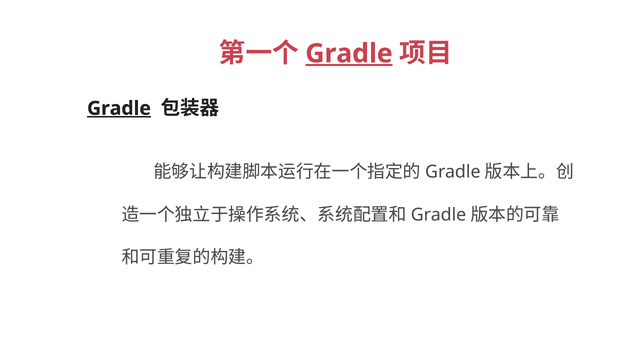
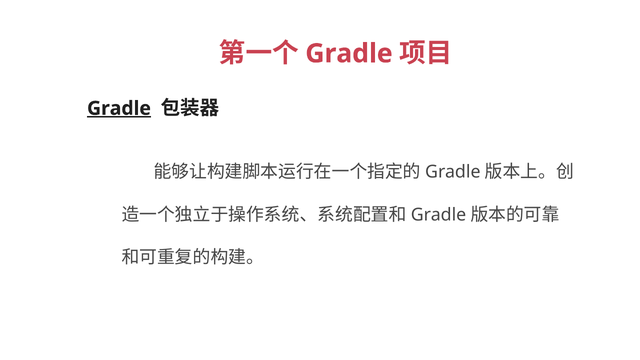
Gradle at (349, 54) underline: present -> none
